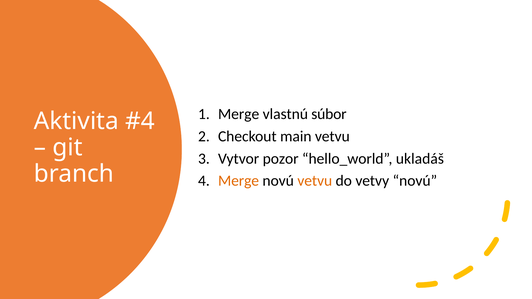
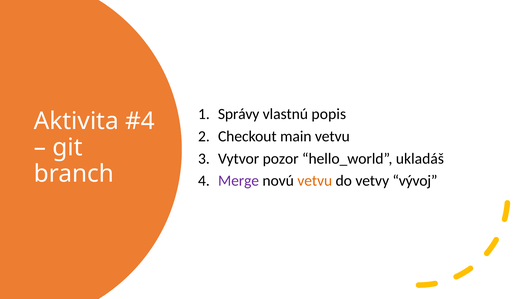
Merge at (239, 114): Merge -> Správy
súbor: súbor -> popis
Merge at (239, 181) colour: orange -> purple
vetvy novú: novú -> vývoj
